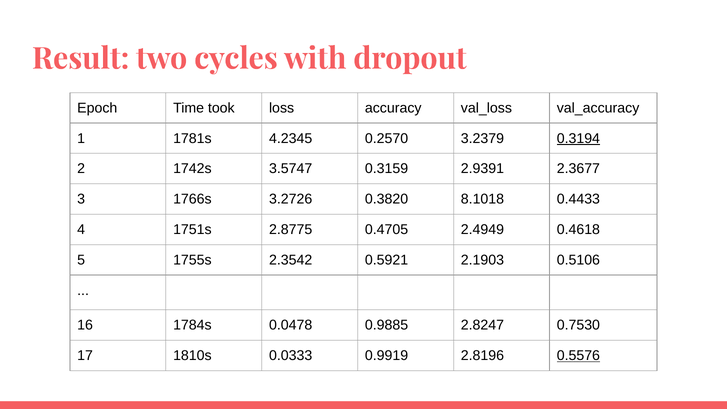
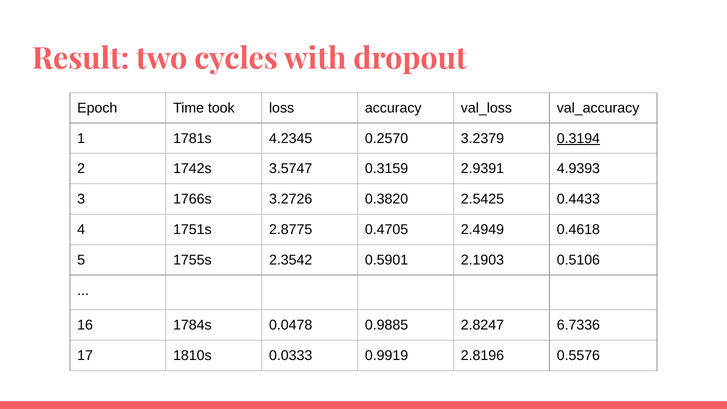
2.3677: 2.3677 -> 4.9393
8.1018: 8.1018 -> 2.5425
0.5921: 0.5921 -> 0.5901
0.7530: 0.7530 -> 6.7336
0.5576 underline: present -> none
